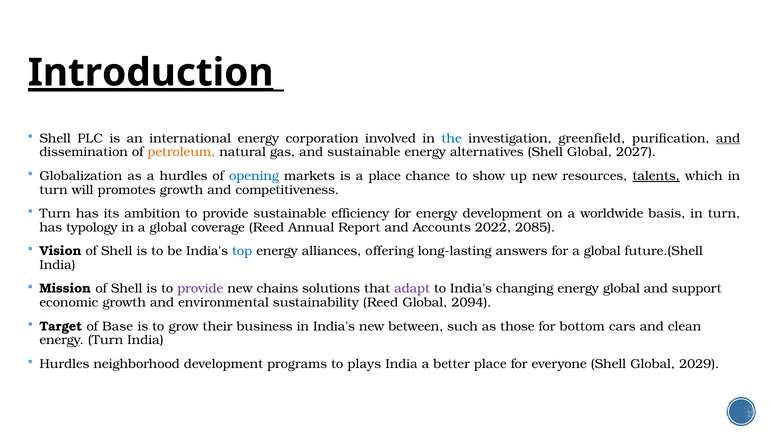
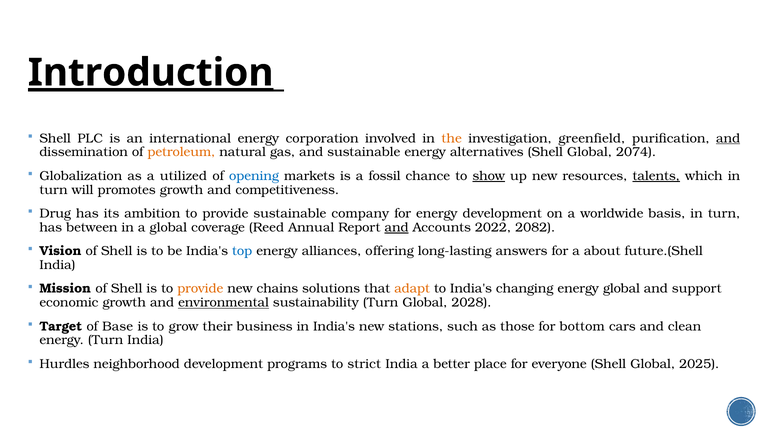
the colour: blue -> orange
2027: 2027 -> 2074
a hurdles: hurdles -> utilized
a place: place -> fossil
show underline: none -> present
Turn at (55, 213): Turn -> Drug
efficiency: efficiency -> company
typology: typology -> between
and at (397, 227) underline: none -> present
2085: 2085 -> 2082
for a global: global -> about
provide at (200, 289) colour: purple -> orange
adapt colour: purple -> orange
environmental underline: none -> present
sustainability Reed: Reed -> Turn
2094: 2094 -> 2028
between: between -> stations
plays: plays -> strict
2029: 2029 -> 2025
